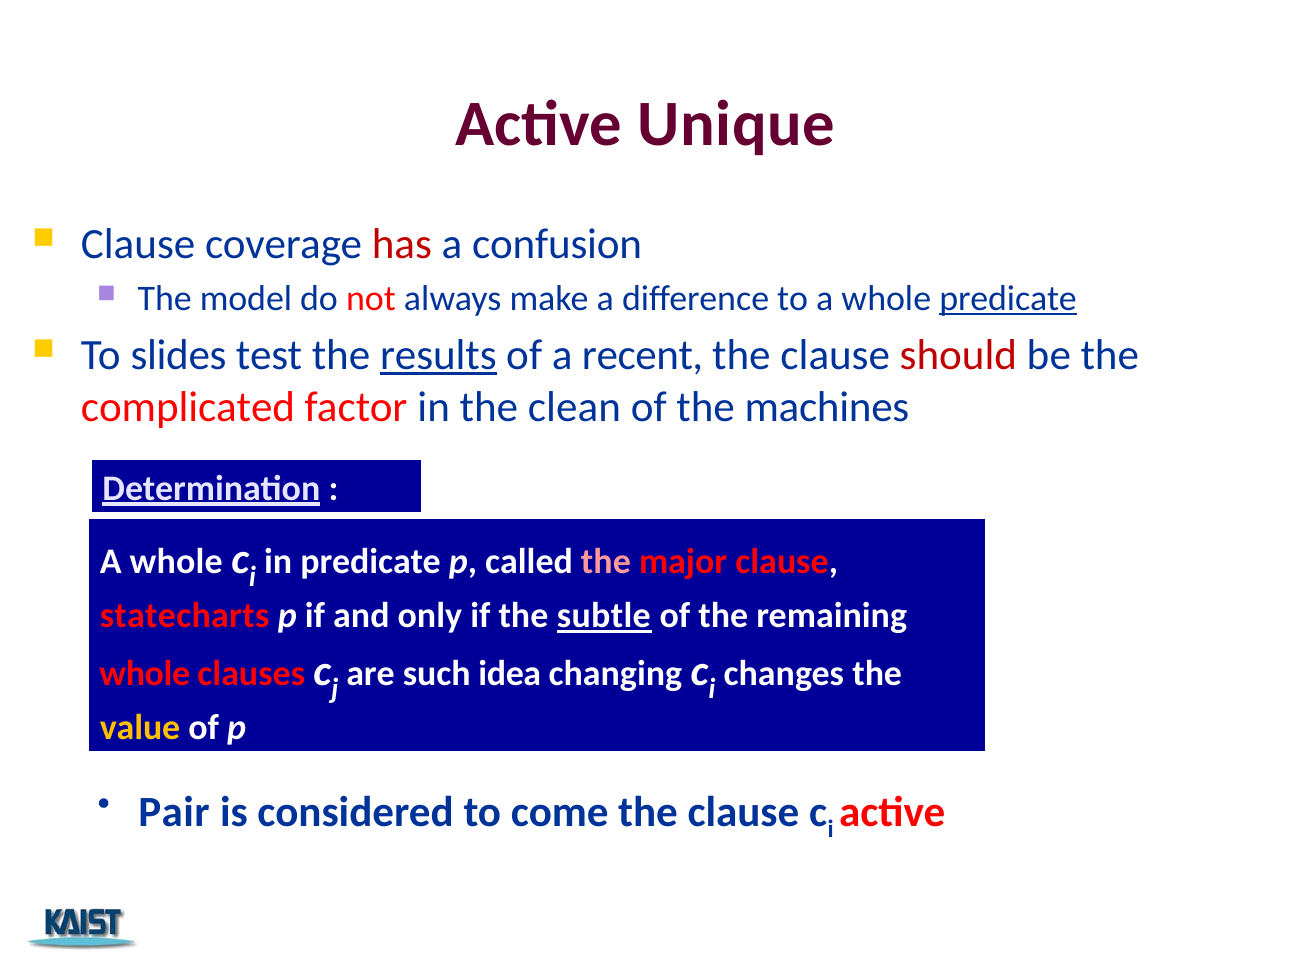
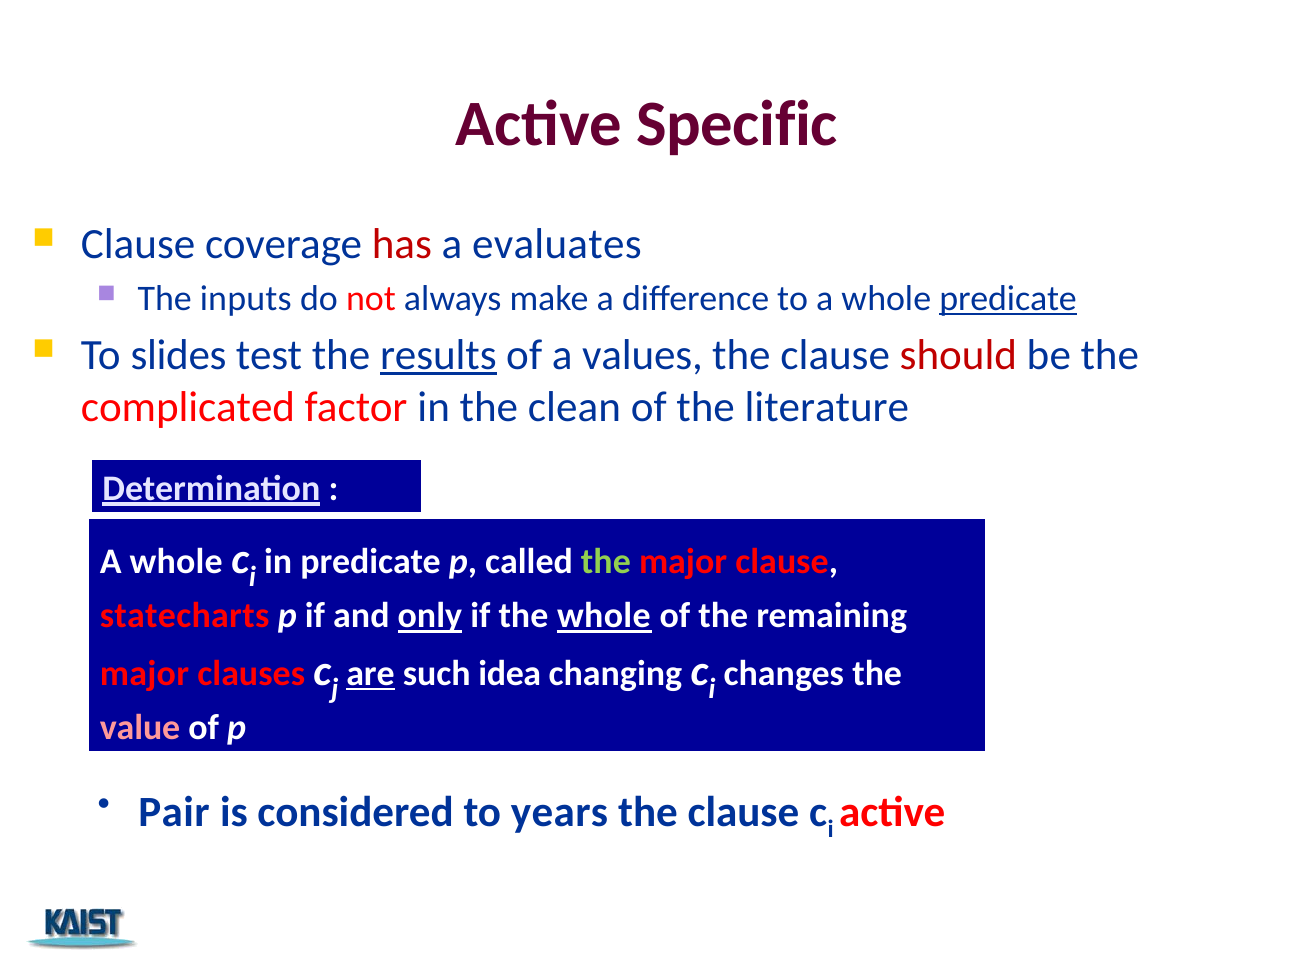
Unique: Unique -> Specific
confusion: confusion -> evaluates
model: model -> inputs
recent: recent -> values
machines: machines -> literature
the at (606, 562) colour: pink -> light green
only underline: none -> present
the subtle: subtle -> whole
whole at (145, 673): whole -> major
are underline: none -> present
value colour: yellow -> pink
come: come -> years
